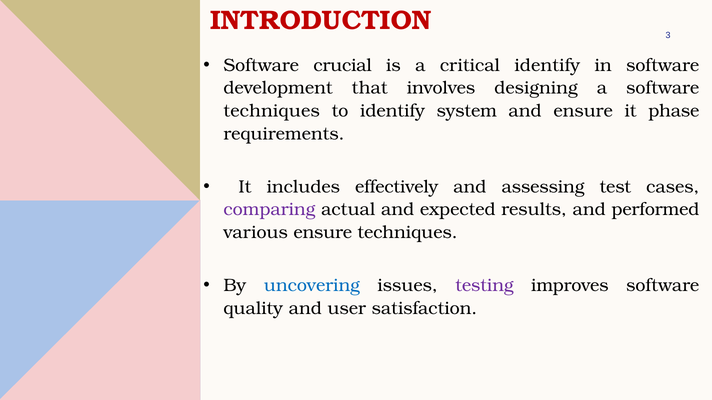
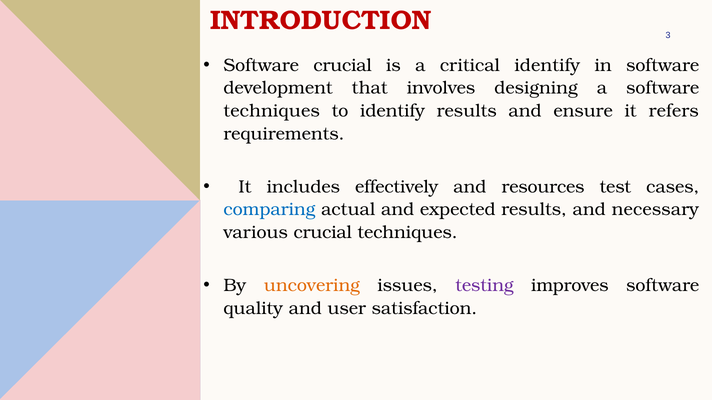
identify system: system -> results
phase: phase -> refers
assessing: assessing -> resources
comparing colour: purple -> blue
performed: performed -> necessary
various ensure: ensure -> crucial
uncovering colour: blue -> orange
